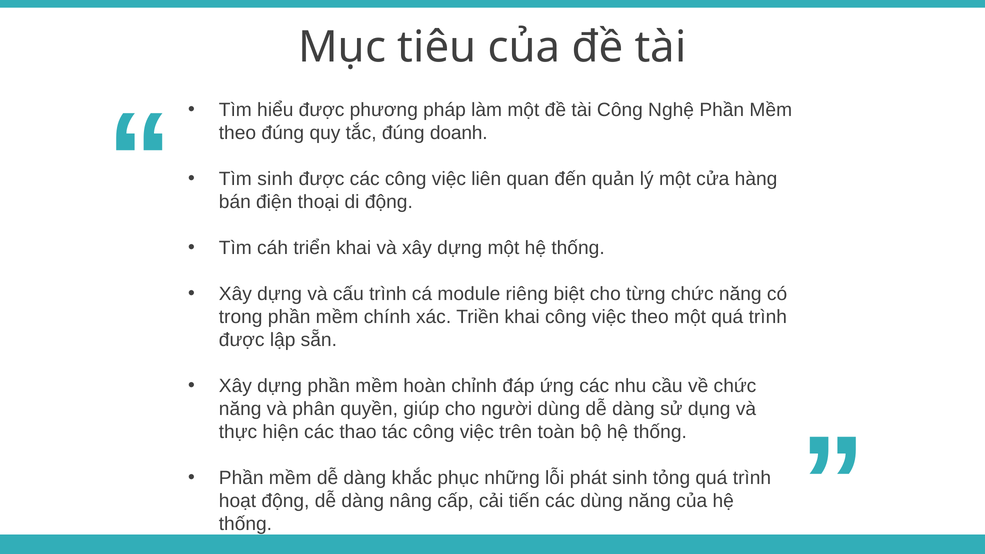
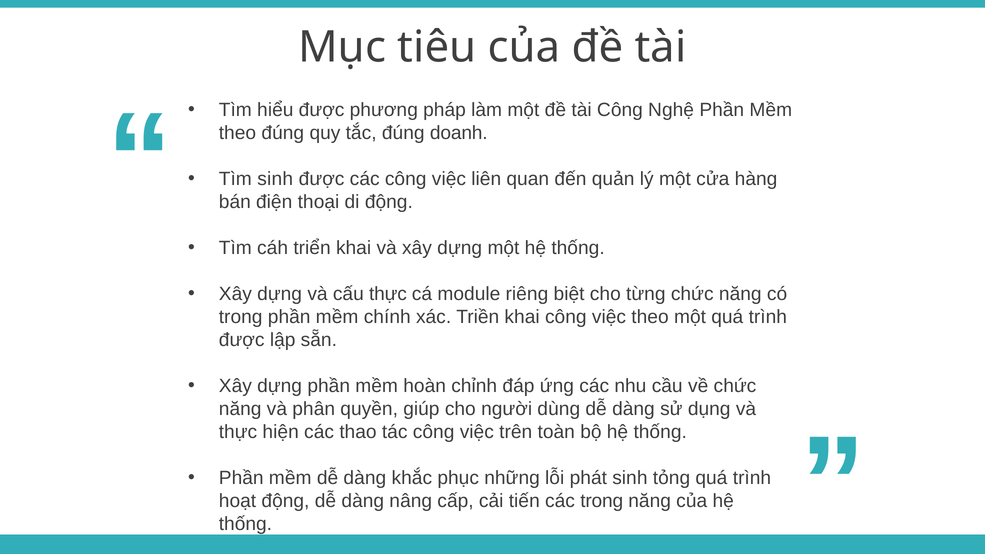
cấu trình: trình -> thực
các dùng: dùng -> trong
